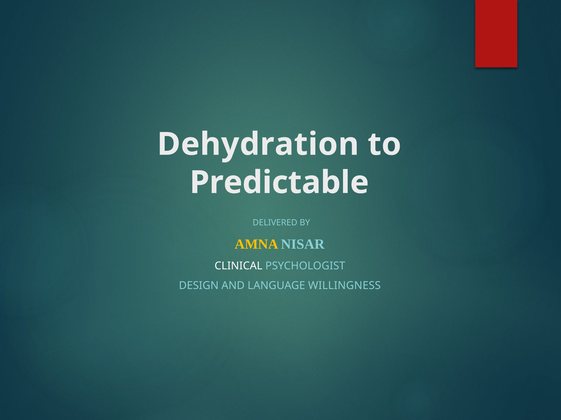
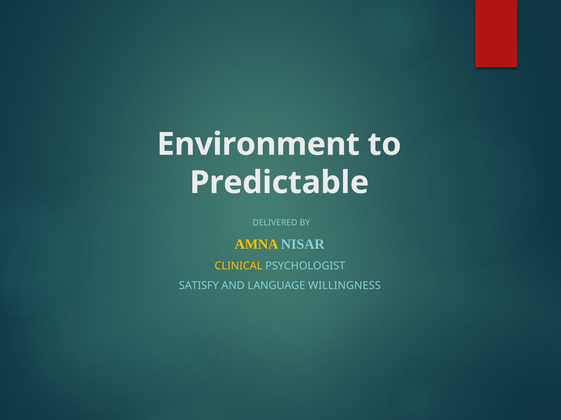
Dehydration: Dehydration -> Environment
CLINICAL colour: white -> yellow
DESIGN: DESIGN -> SATISFY
